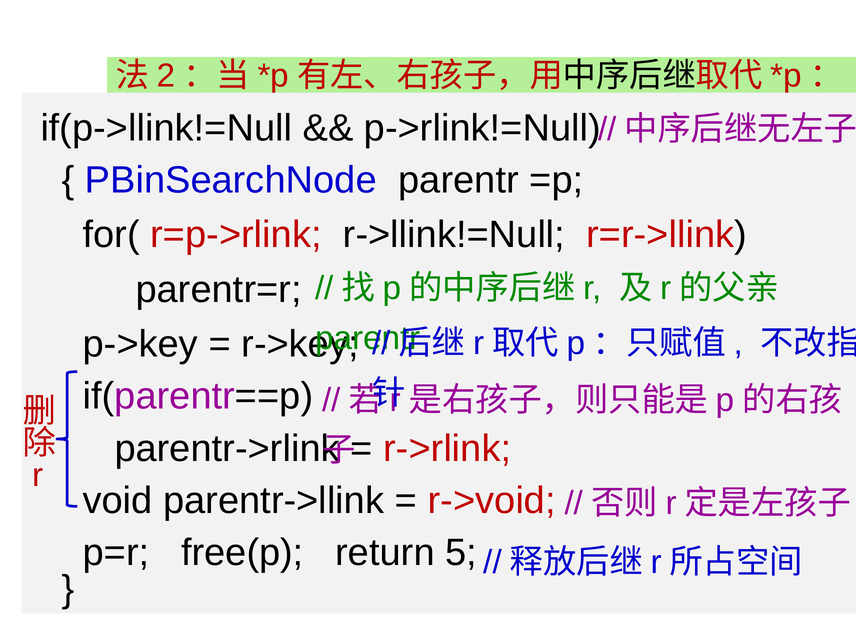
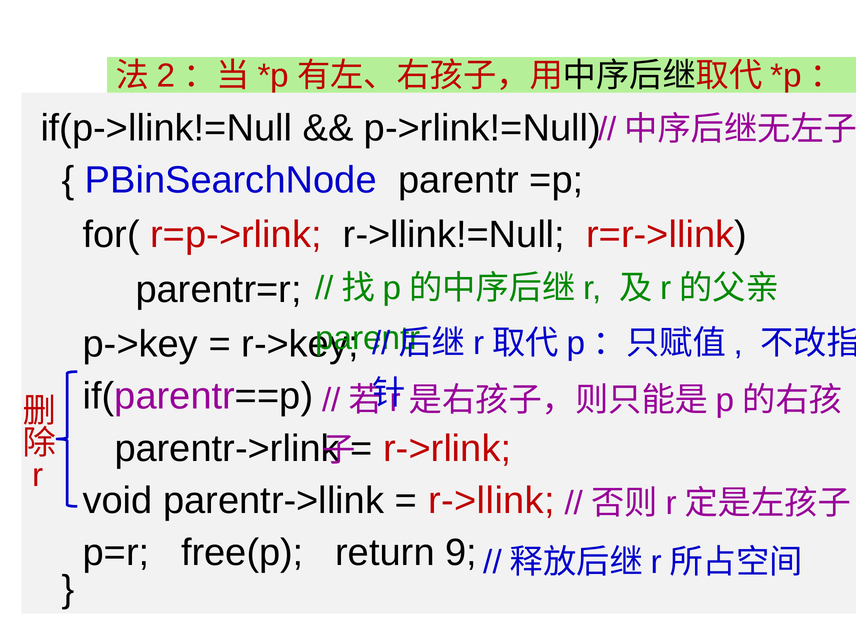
r->void: r->void -> r->llink
5: 5 -> 9
